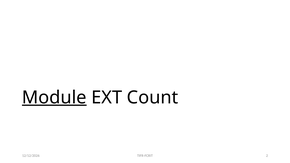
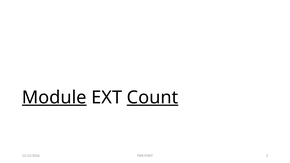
Count underline: none -> present
